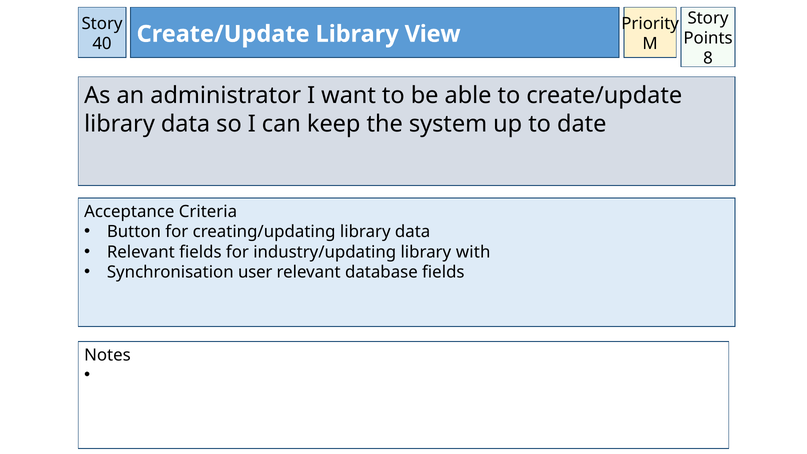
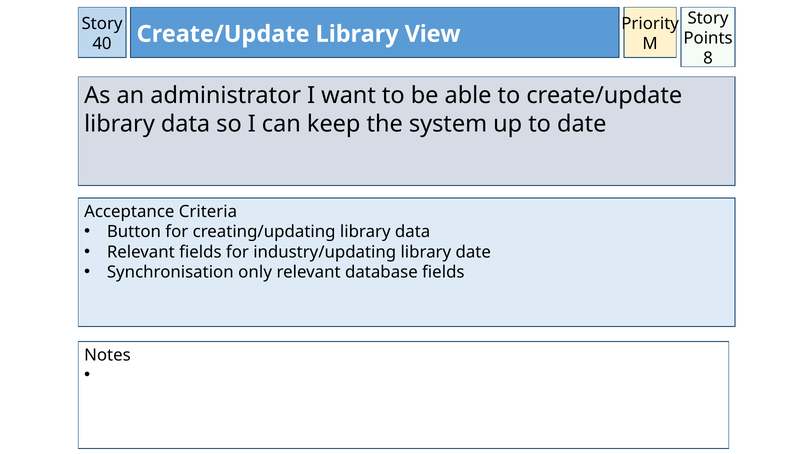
library with: with -> date
user: user -> only
